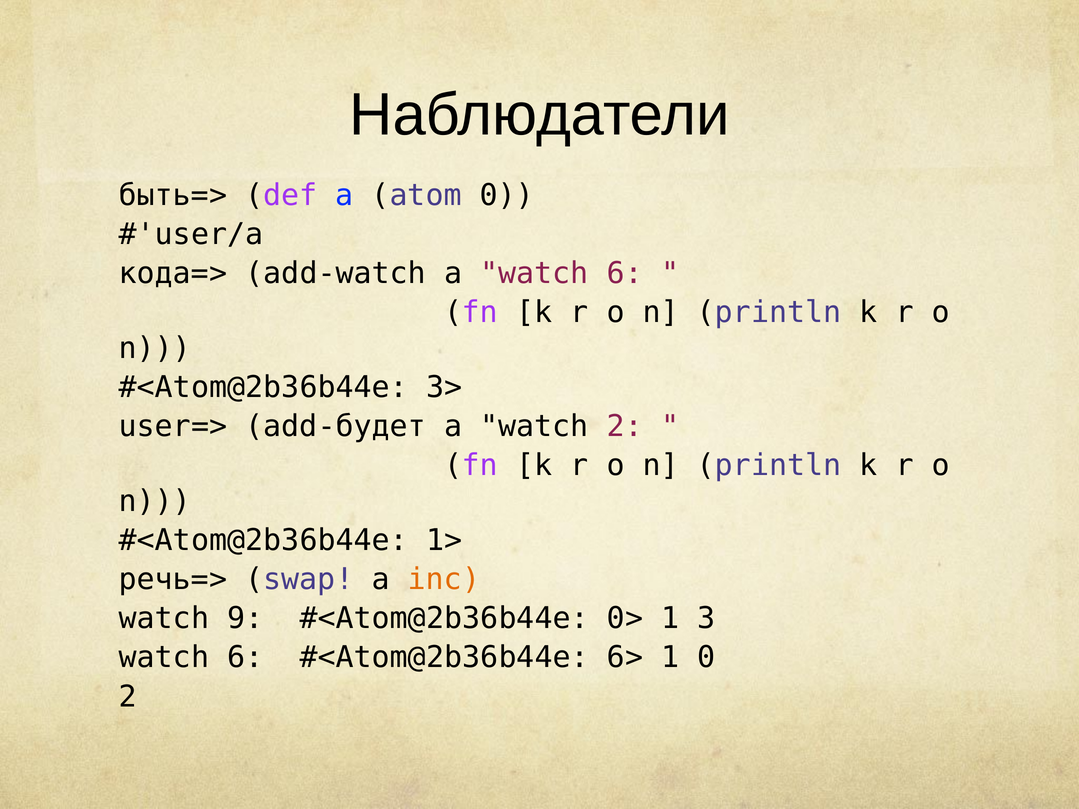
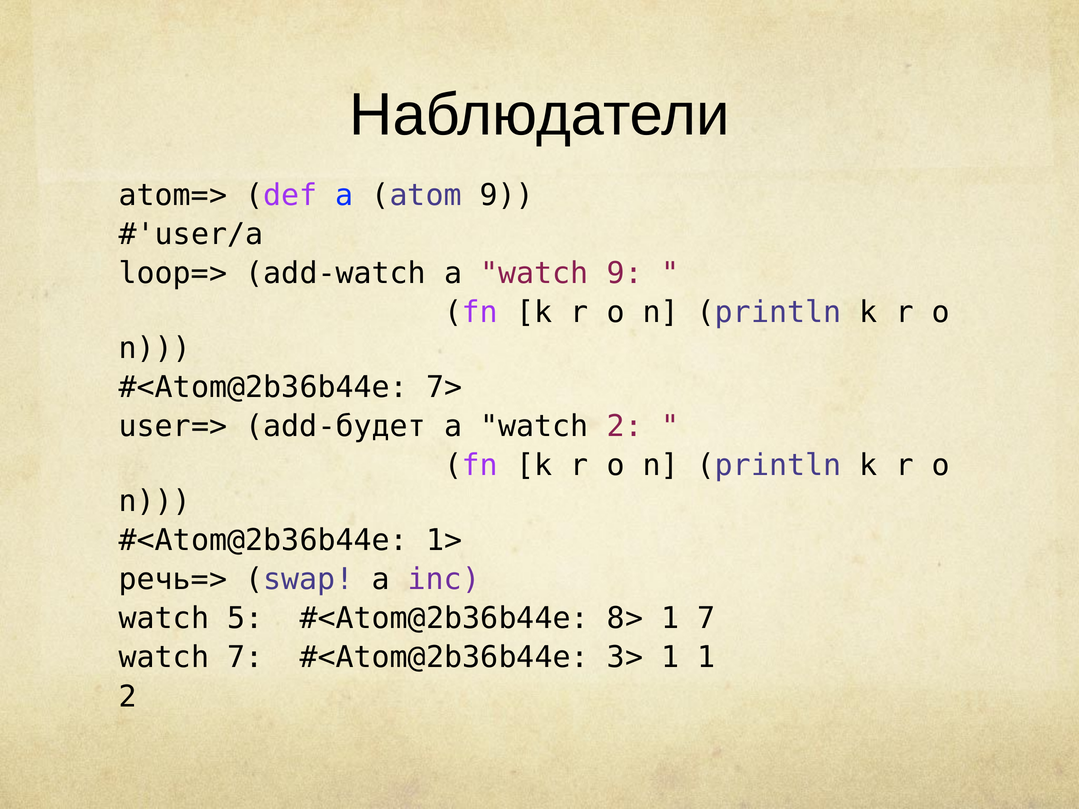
быть=>: быть=> -> atom=>
atom 0: 0 -> 9
кода=>: кода=> -> loop=>
a watch 6: 6 -> 9
3>: 3> -> 7>
inc colour: orange -> purple
9: 9 -> 5
0>: 0> -> 8>
1 3: 3 -> 7
6 at (245, 658): 6 -> 7
6>: 6> -> 3>
1 0: 0 -> 1
